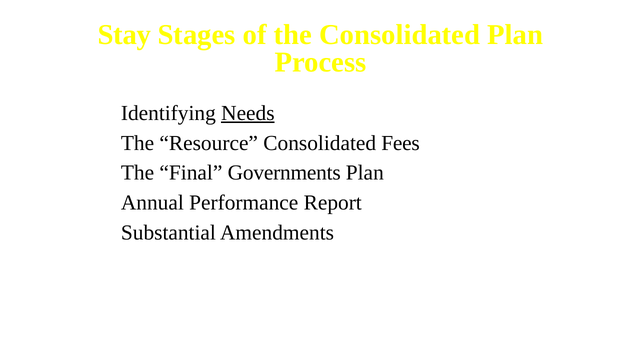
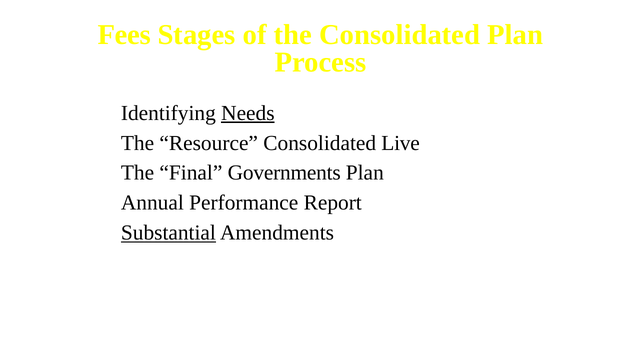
Stay: Stay -> Fees
Fees: Fees -> Live
Substantial underline: none -> present
